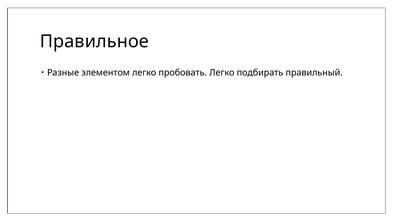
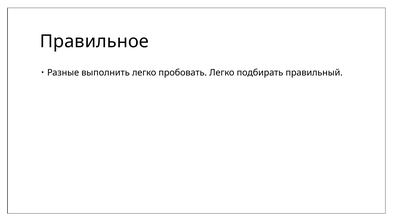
элементом: элементом -> выполнить
